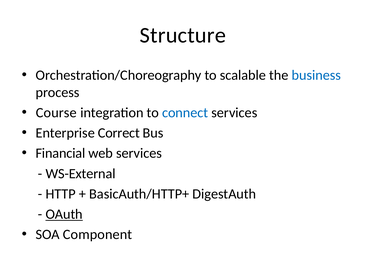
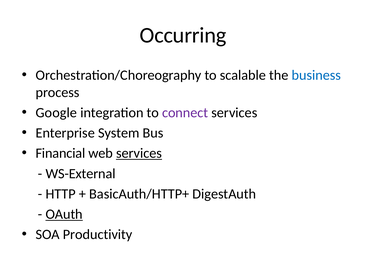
Structure: Structure -> Occurring
Course: Course -> Google
connect colour: blue -> purple
Correct: Correct -> System
services at (139, 154) underline: none -> present
Component: Component -> Productivity
